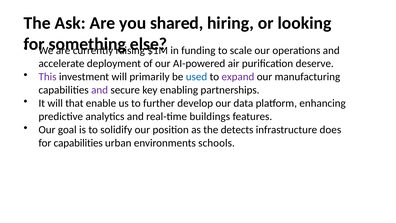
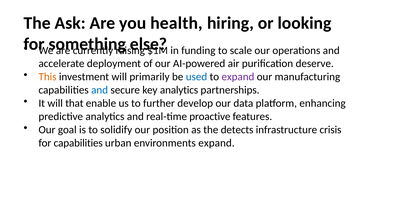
shared: shared -> health
This colour: purple -> orange
and at (100, 90) colour: purple -> blue
key enabling: enabling -> analytics
buildings: buildings -> proactive
does: does -> crisis
environments schools: schools -> expand
